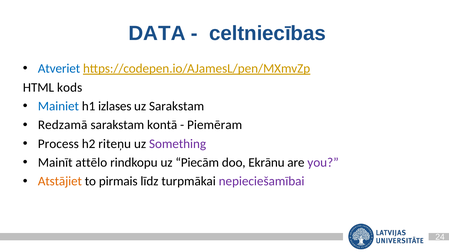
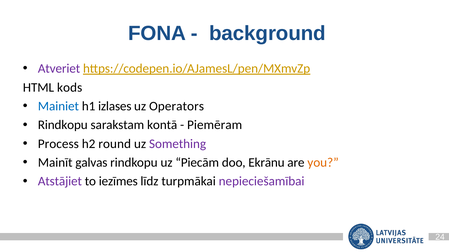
DATA: DATA -> FONA
celtniecības: celtniecības -> background
Atveriet colour: blue -> purple
uz Sarakstam: Sarakstam -> Operators
Redzamā at (63, 125): Redzamā -> Rindkopu
riteņu: riteņu -> round
attēlo: attēlo -> galvas
you colour: purple -> orange
Atstājiet colour: orange -> purple
pirmais: pirmais -> iezīmes
